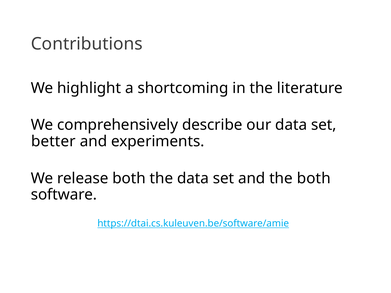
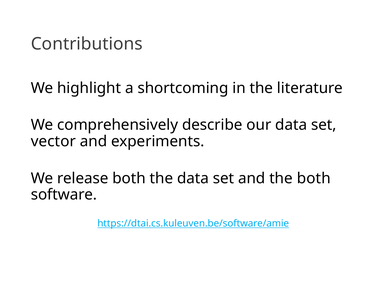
better: better -> vector
